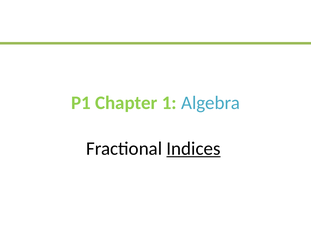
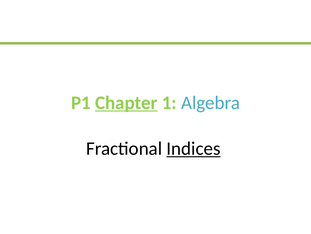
Chapter underline: none -> present
